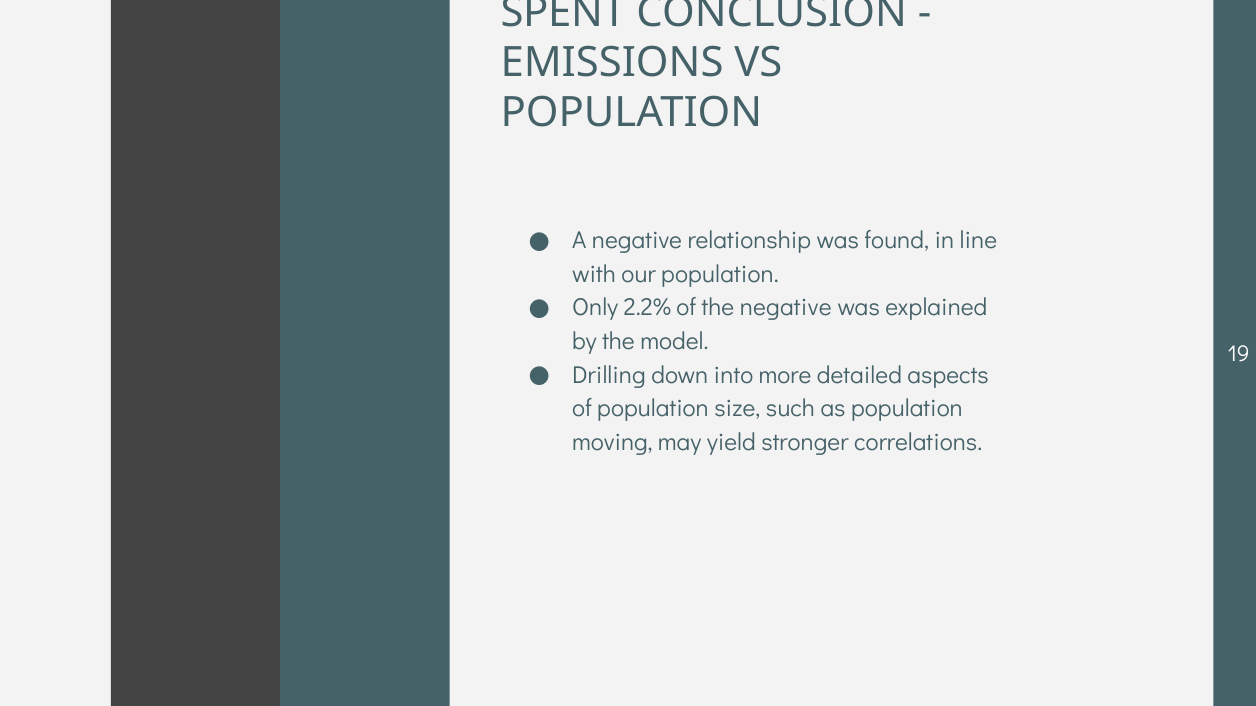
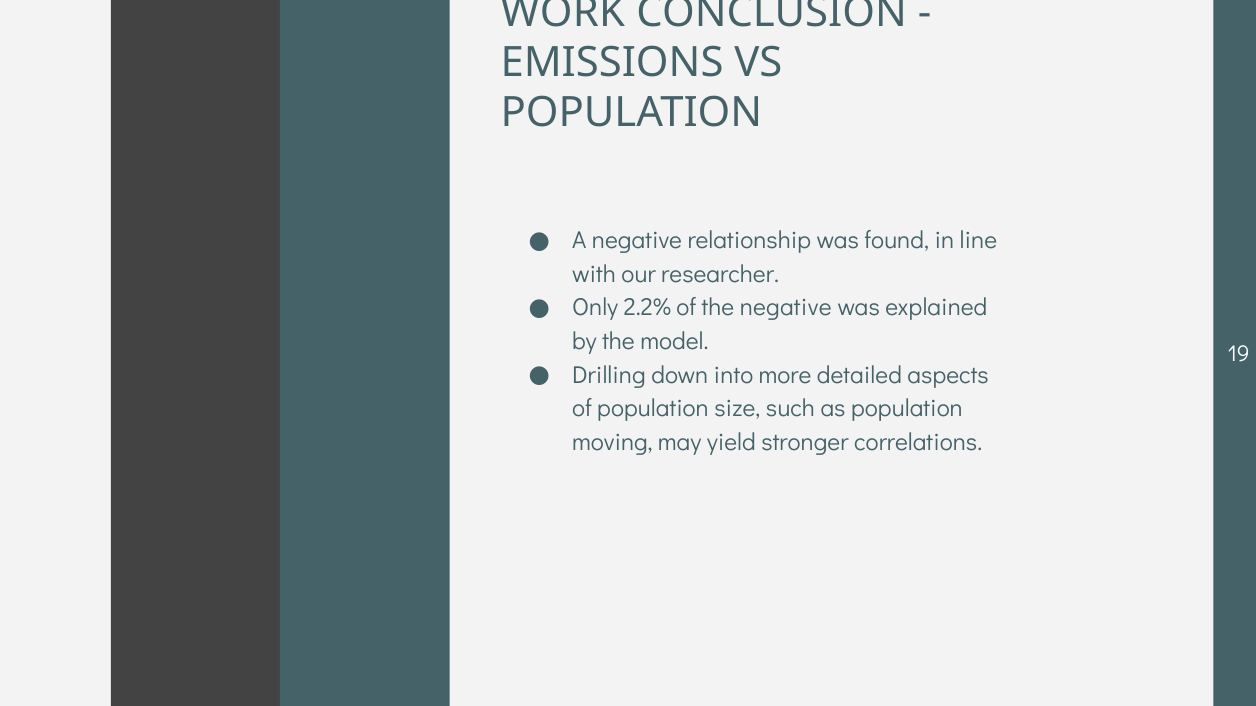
SPENT: SPENT -> WORK
our population: population -> researcher
